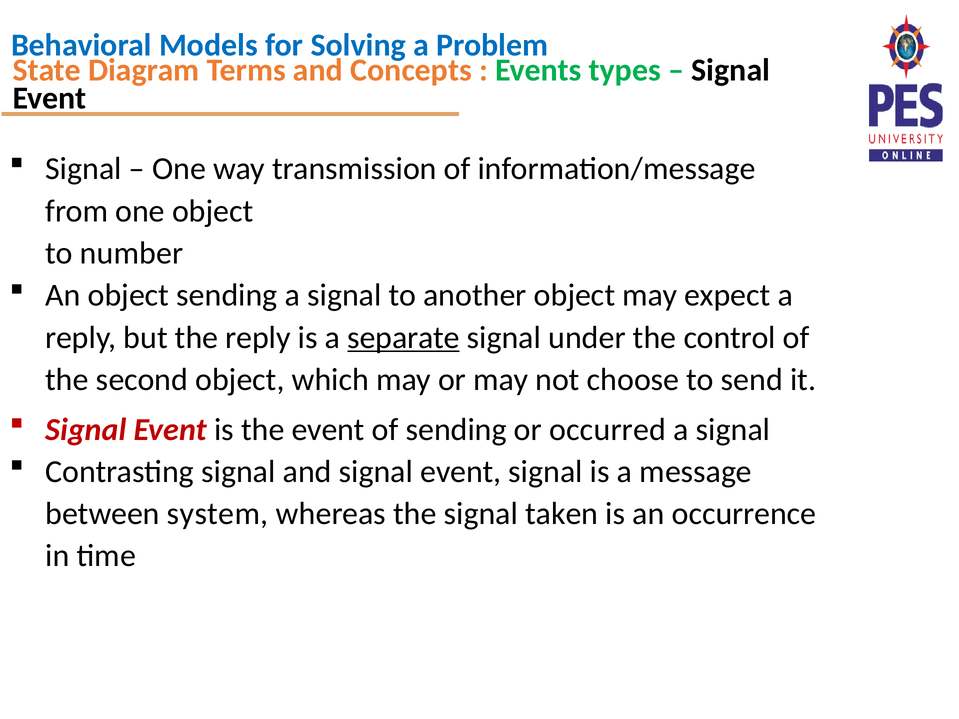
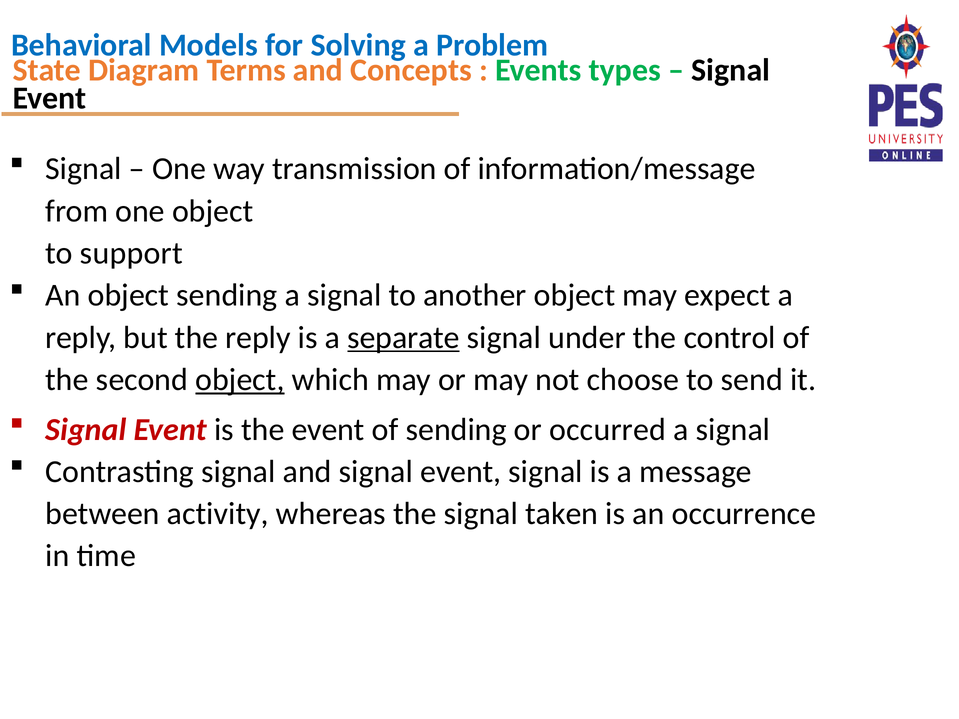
number: number -> support
object at (240, 380) underline: none -> present
system: system -> activity
